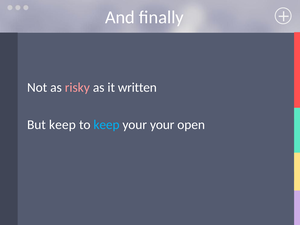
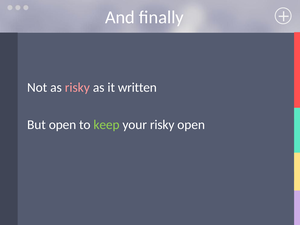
But keep: keep -> open
keep at (107, 125) colour: light blue -> light green
your your: your -> risky
